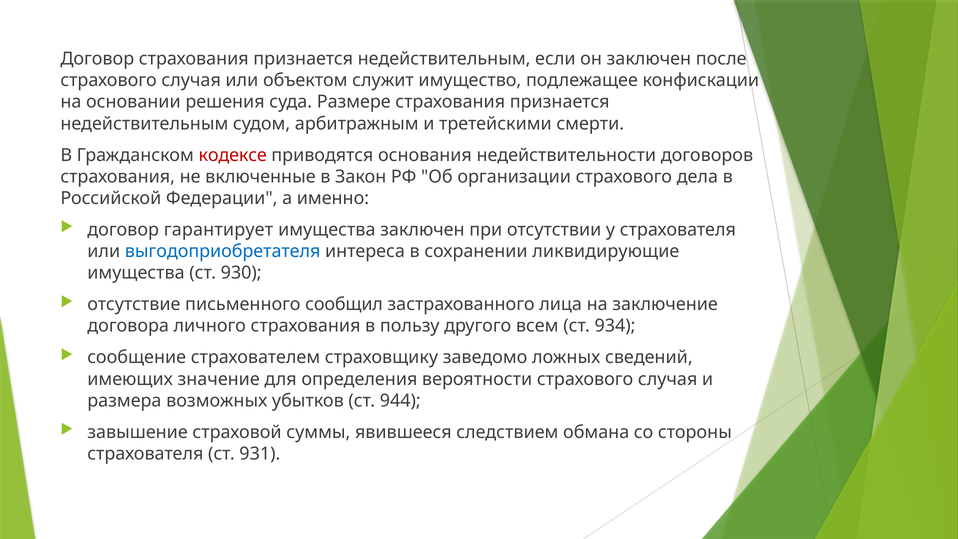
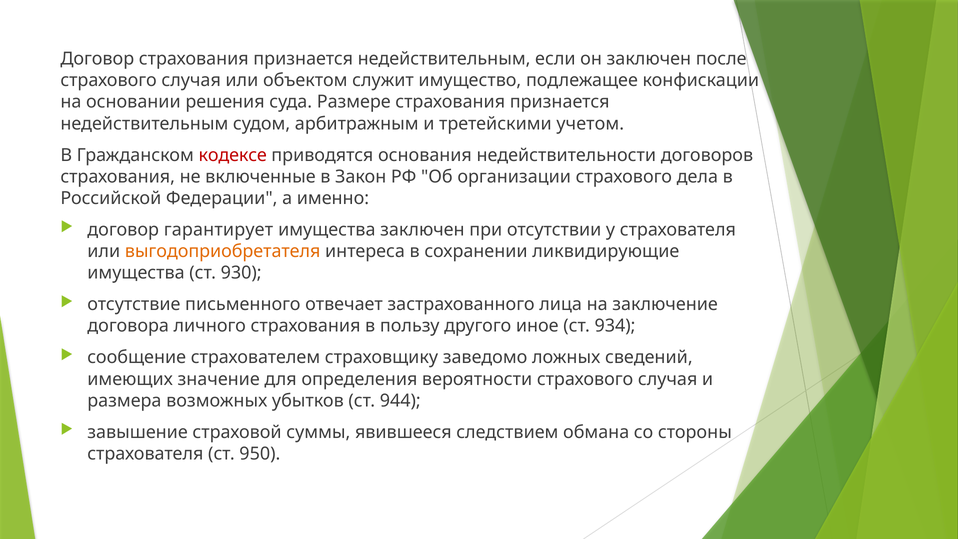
смерти: смерти -> учетом
выгодоприобретателя colour: blue -> orange
сообщил: сообщил -> отвечает
всем: всем -> иное
931: 931 -> 950
